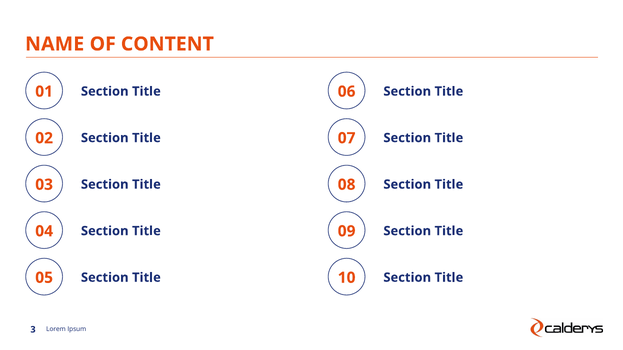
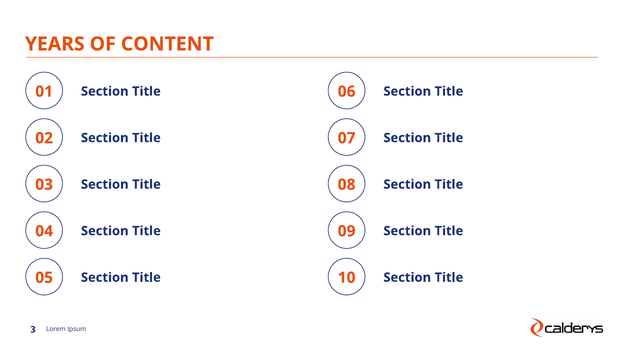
NAME: NAME -> YEARS
